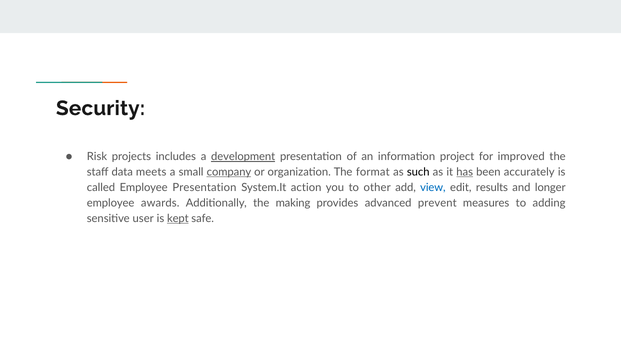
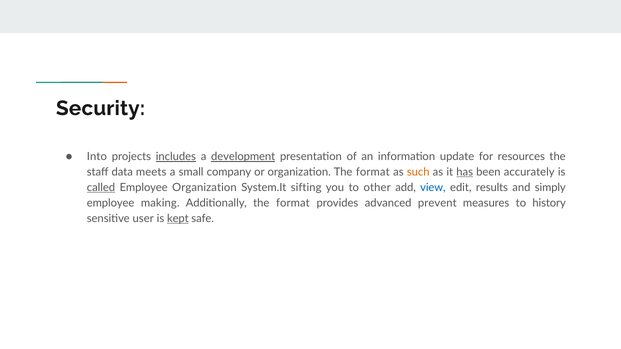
Risk: Risk -> Into
includes underline: none -> present
project: project -> update
improved: improved -> resources
company underline: present -> none
such colour: black -> orange
called underline: none -> present
Employee Presentation: Presentation -> Organization
action: action -> sifting
longer: longer -> simply
awards: awards -> making
Additionally the making: making -> format
adding: adding -> history
